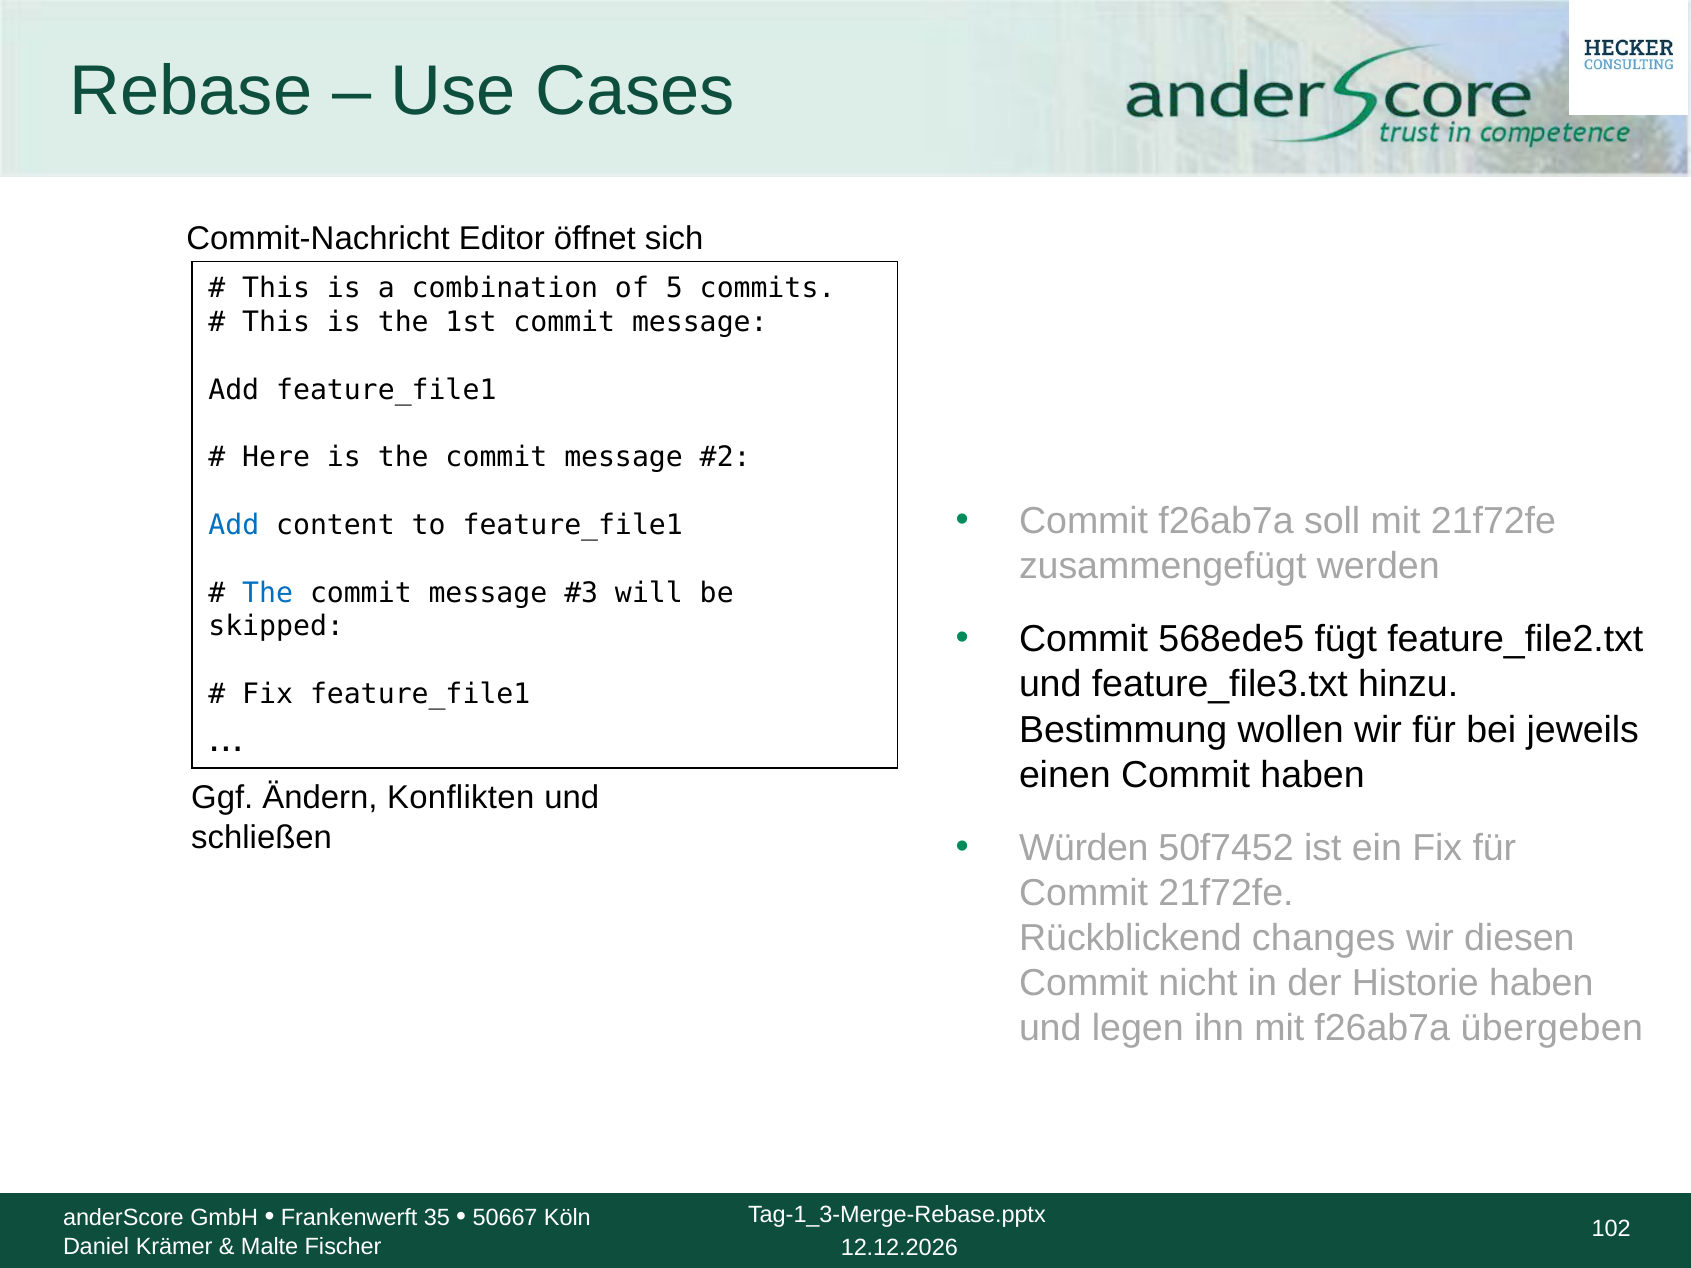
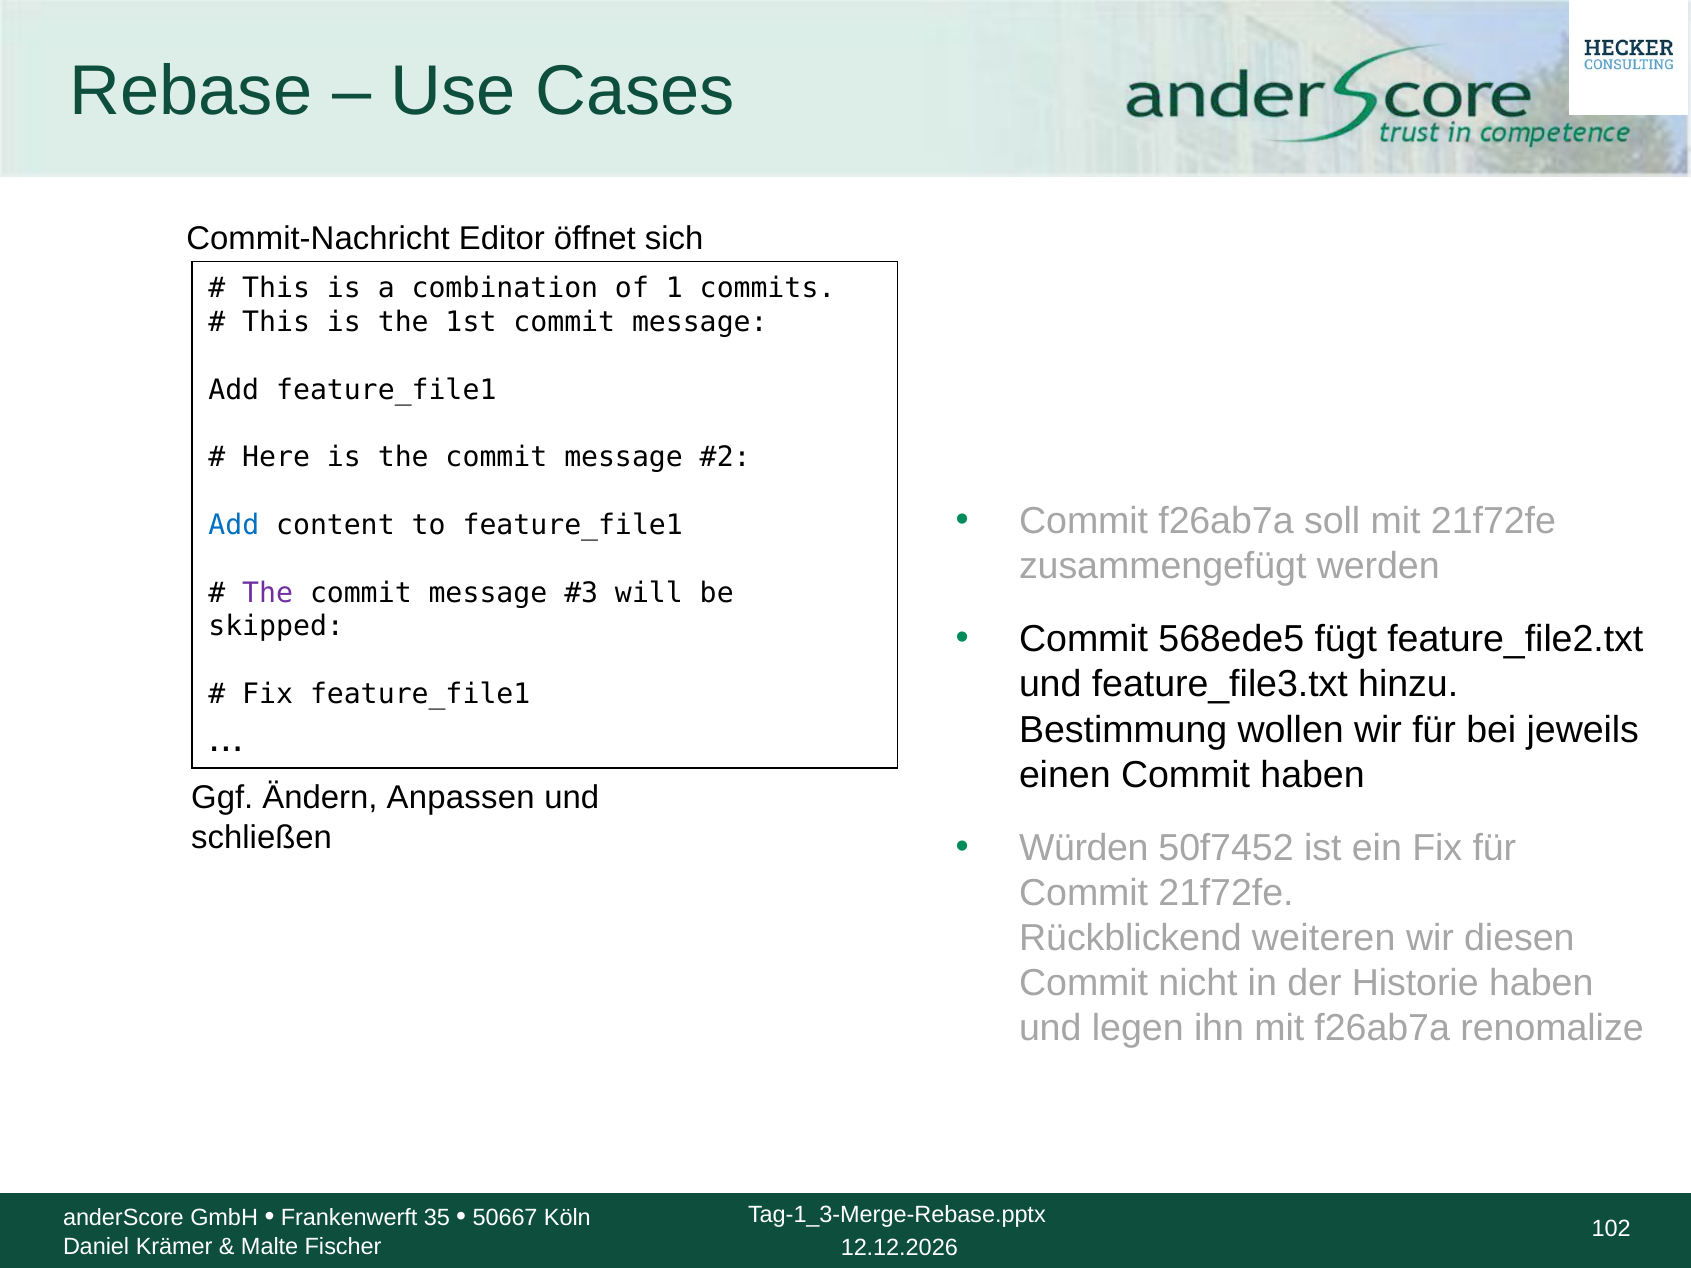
5: 5 -> 1
The at (268, 593) colour: blue -> purple
Konflikten: Konflikten -> Anpassen
changes: changes -> weiteren
übergeben: übergeben -> renomalize
